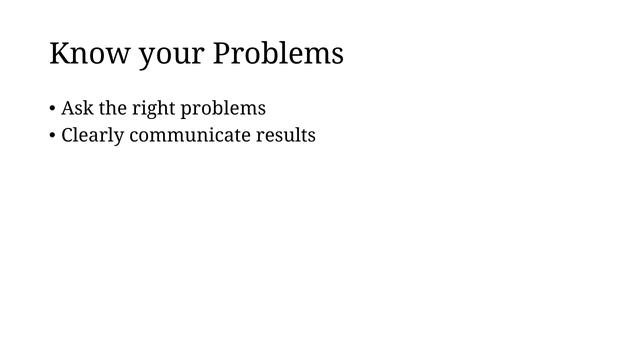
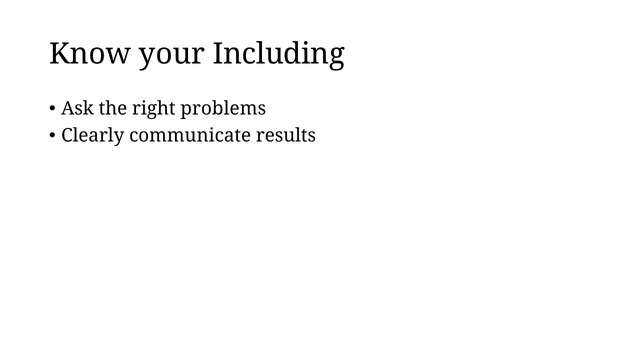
your Problems: Problems -> Including
